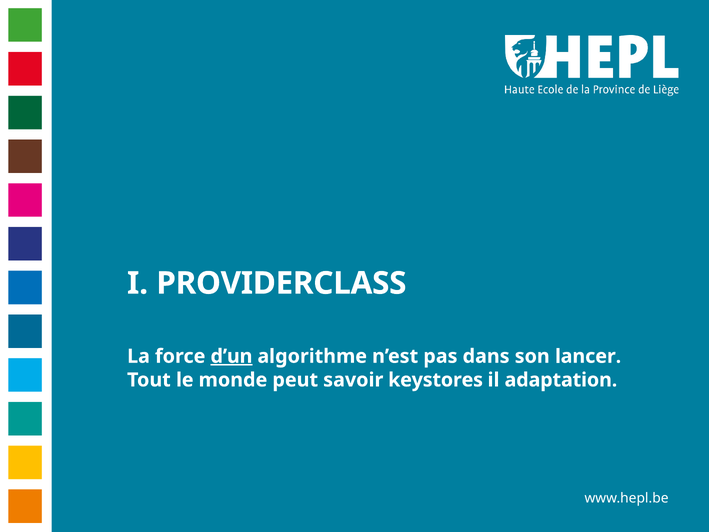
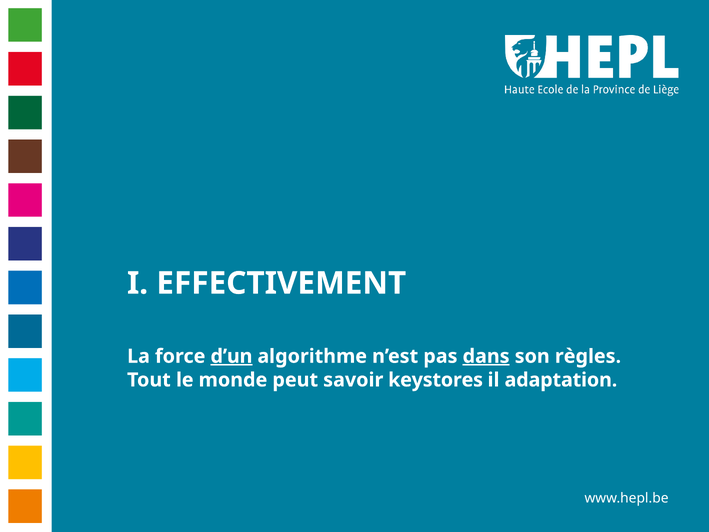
PROVIDERCLASS: PROVIDERCLASS -> EFFECTIVEMENT
dans underline: none -> present
lancer: lancer -> règles
